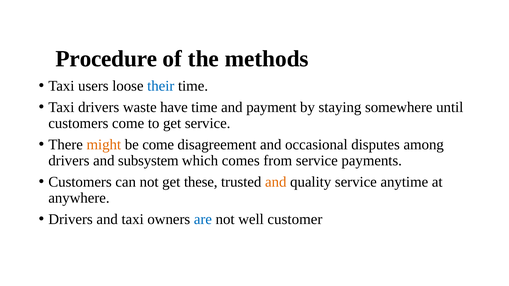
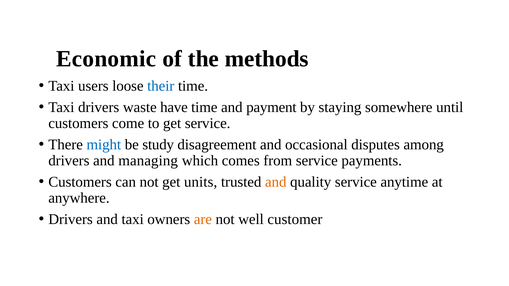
Procedure: Procedure -> Economic
might colour: orange -> blue
be come: come -> study
subsystem: subsystem -> managing
these: these -> units
are colour: blue -> orange
